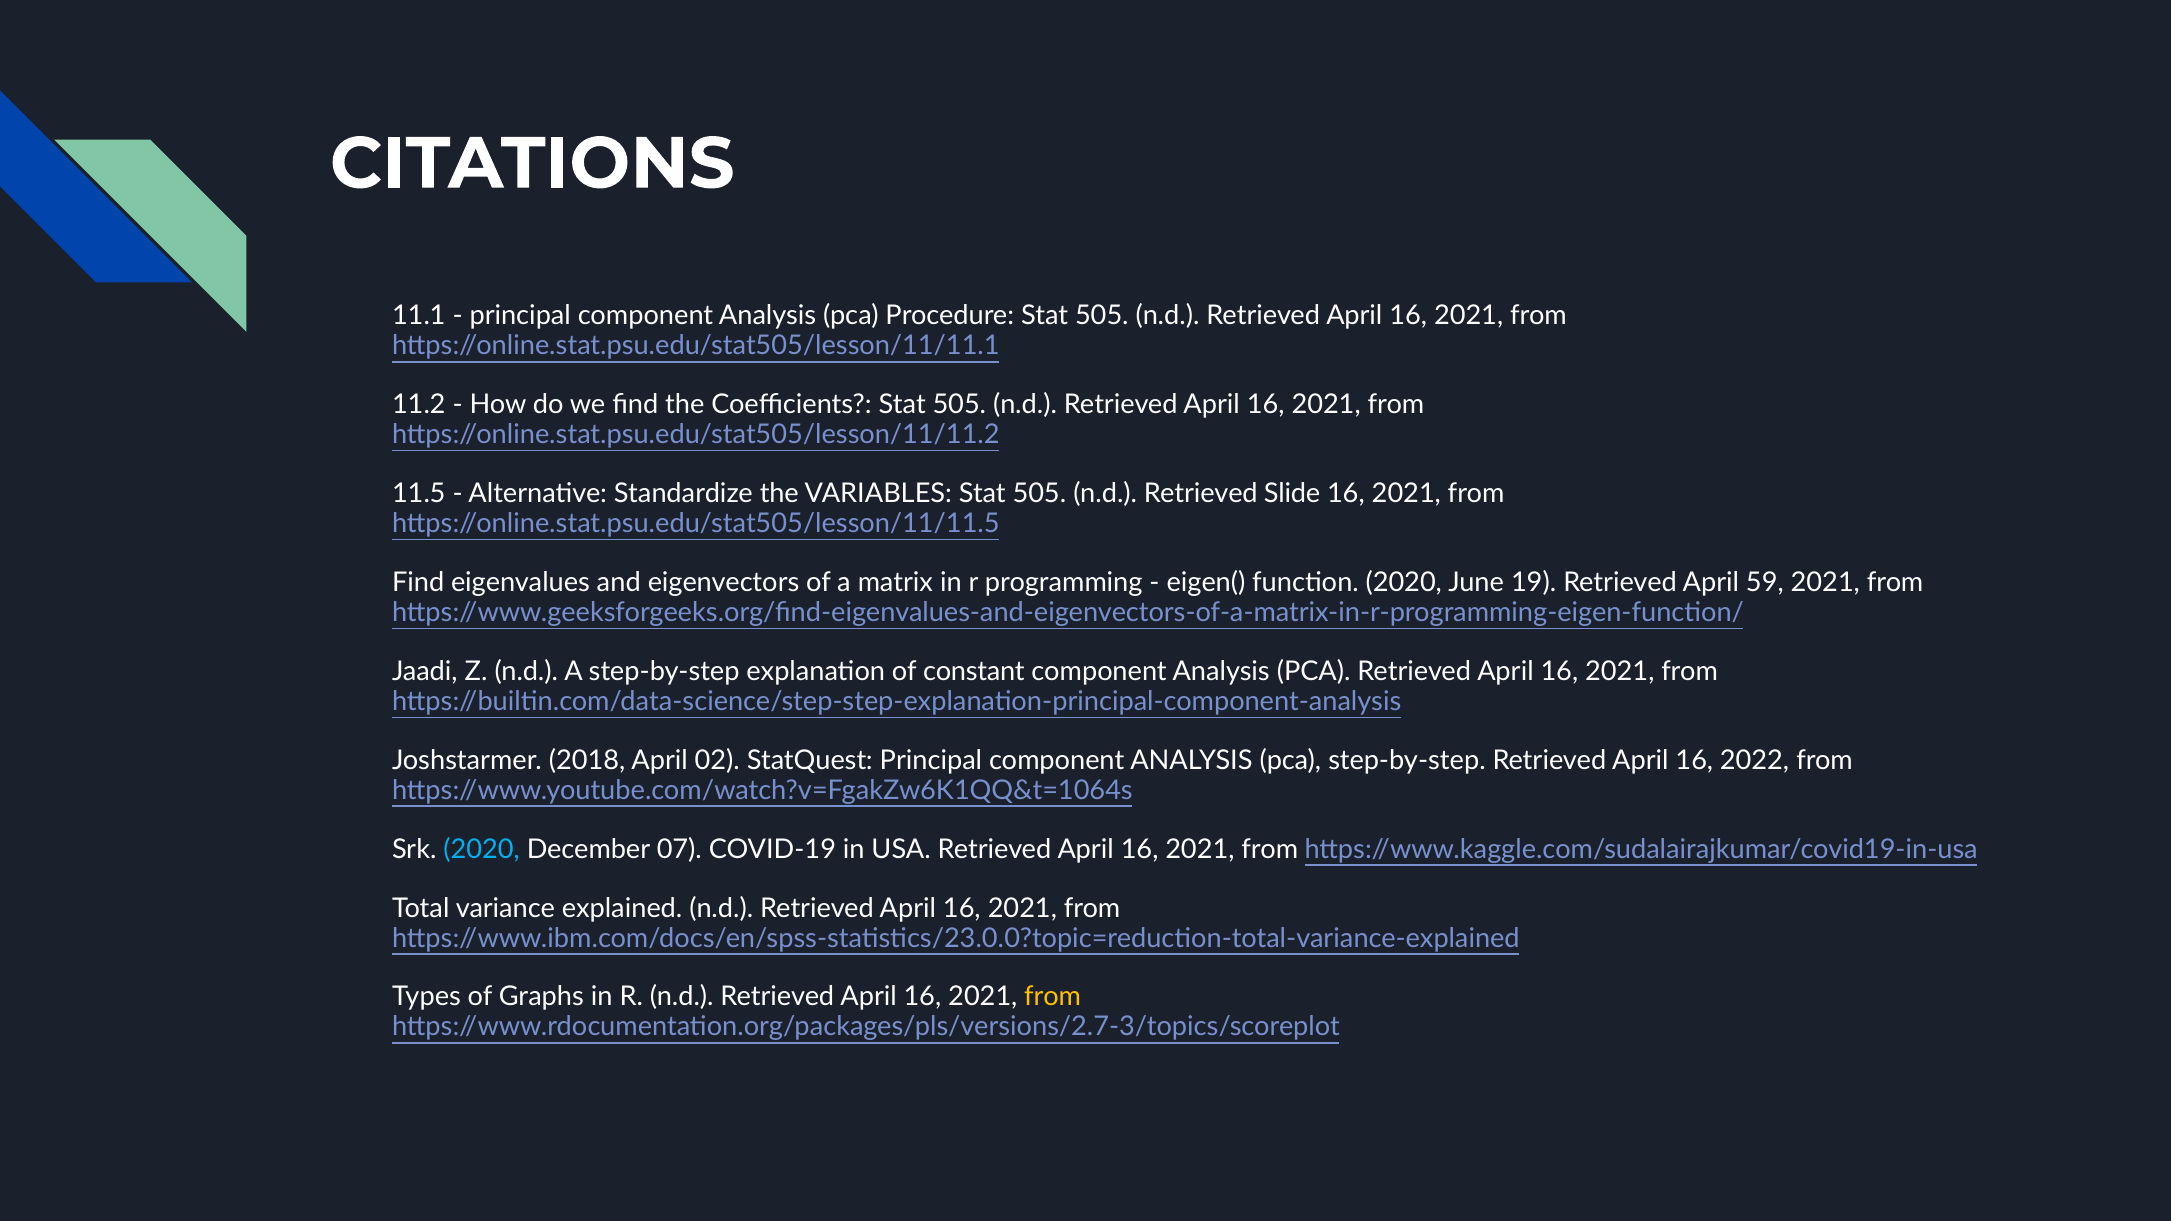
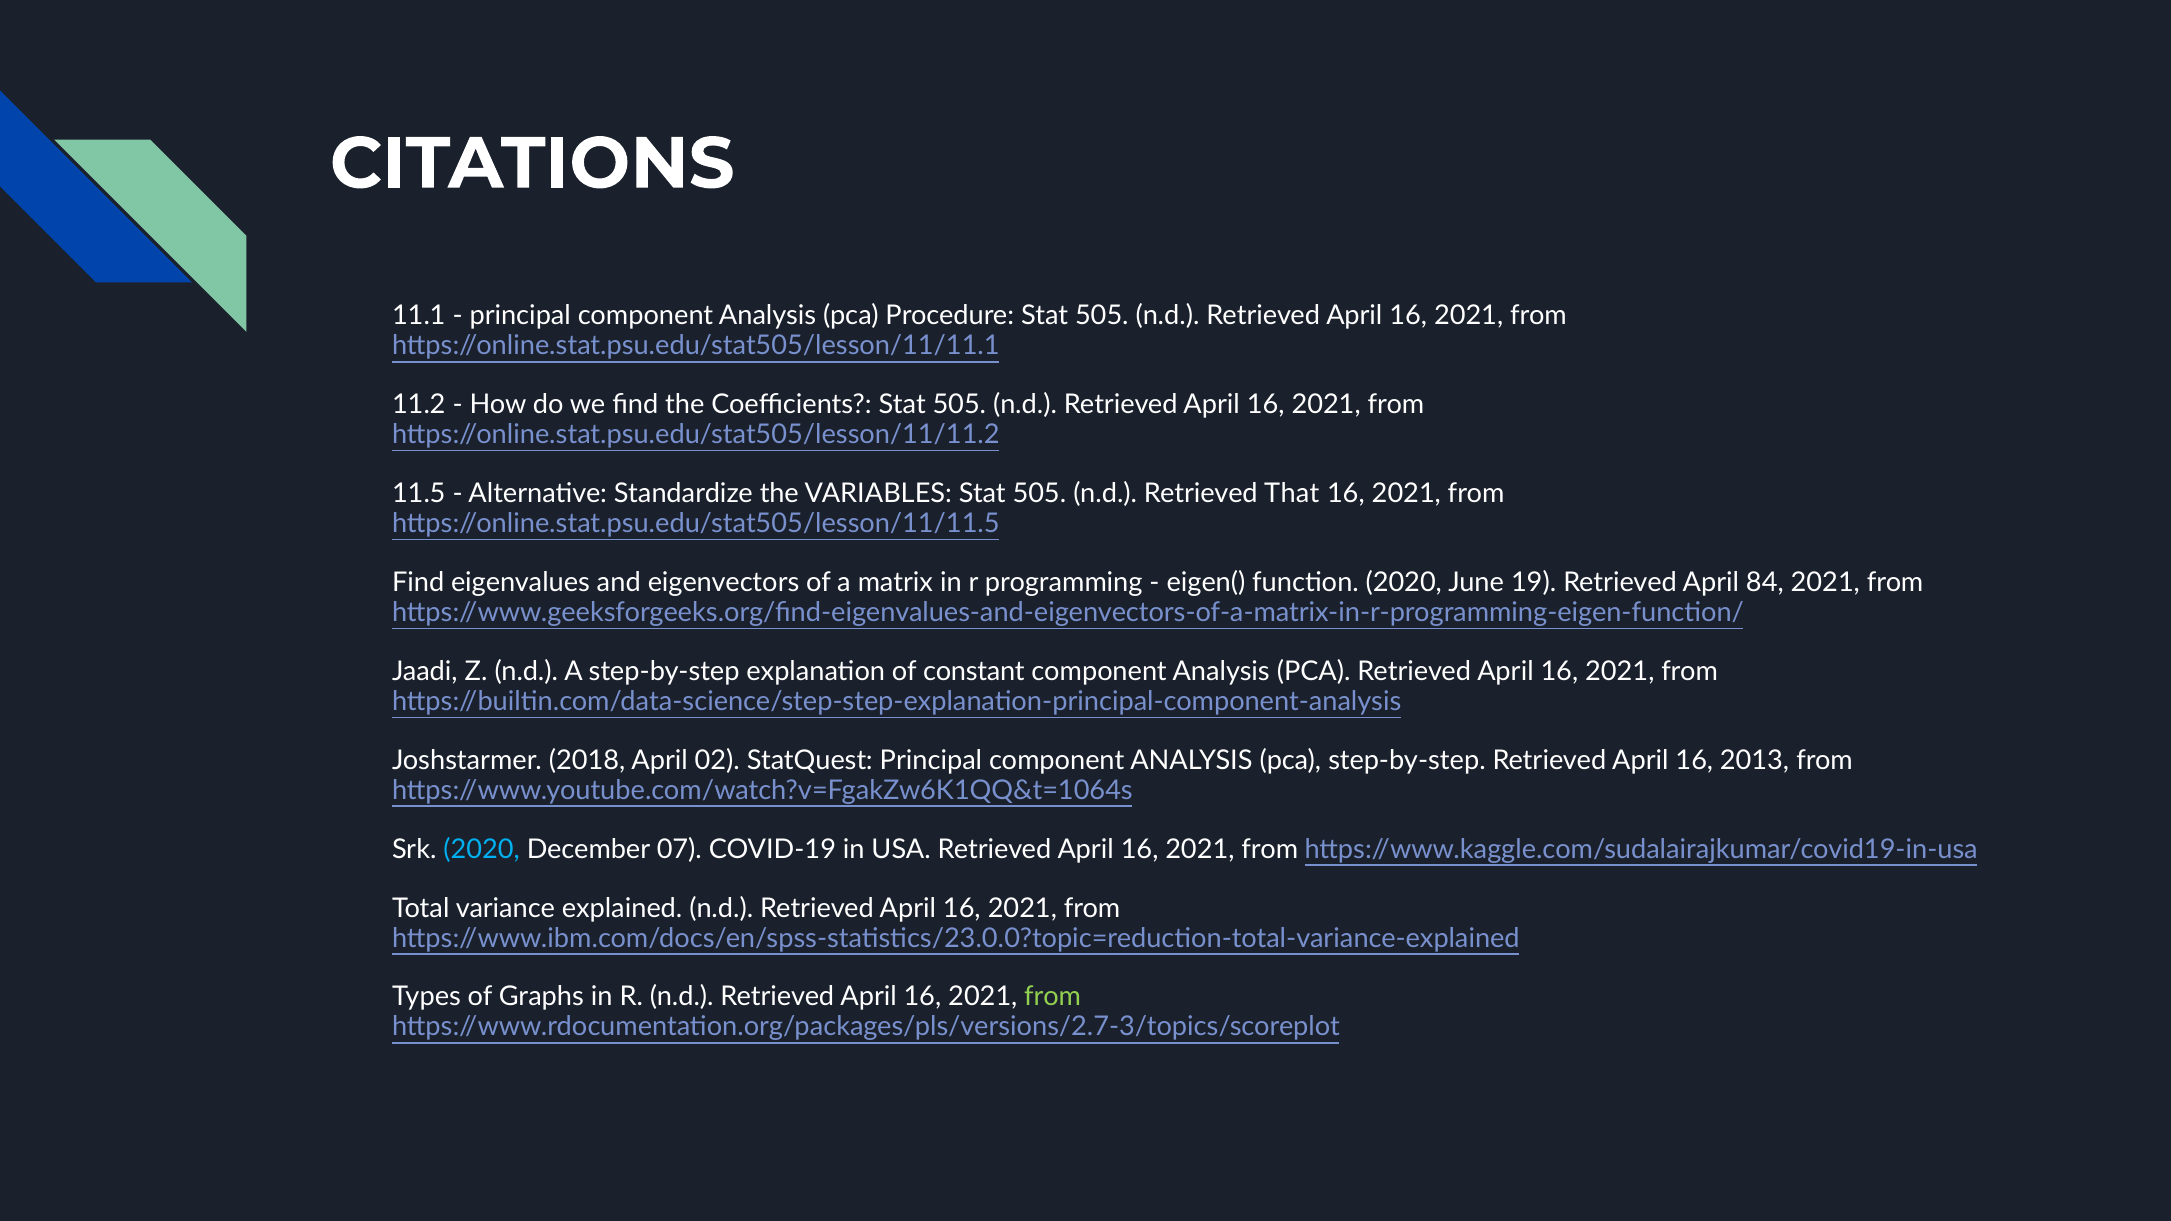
Slide: Slide -> That
59: 59 -> 84
2022: 2022 -> 2013
from at (1053, 997) colour: yellow -> light green
